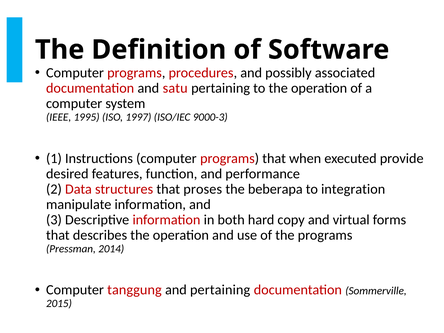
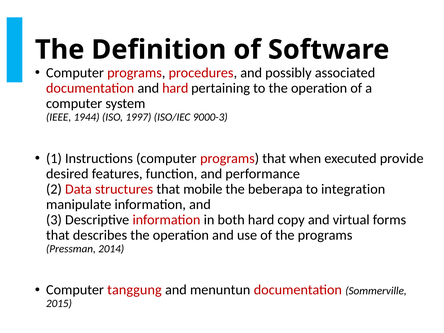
and satu: satu -> hard
1995: 1995 -> 1944
proses: proses -> mobile
and pertaining: pertaining -> menuntun
